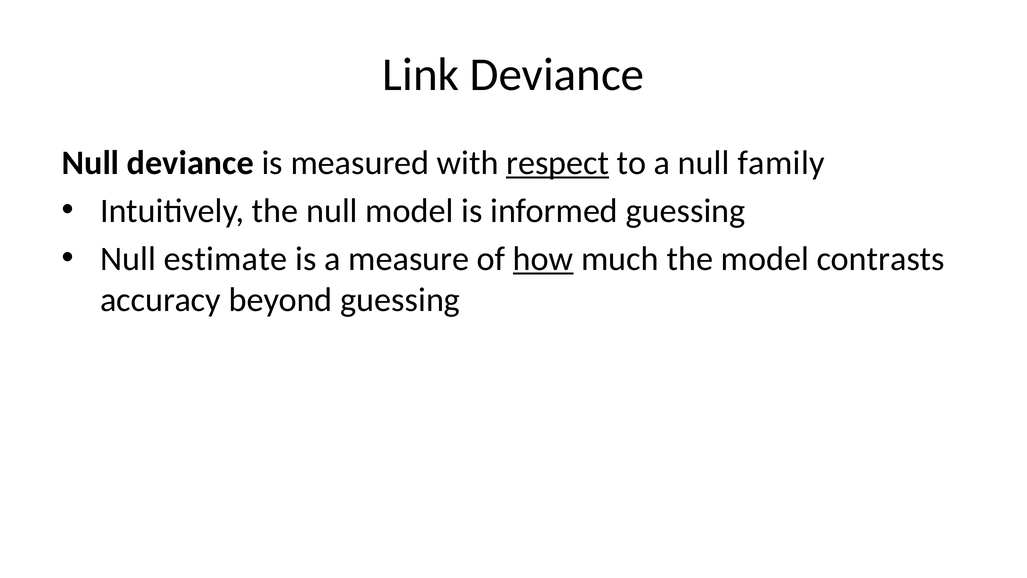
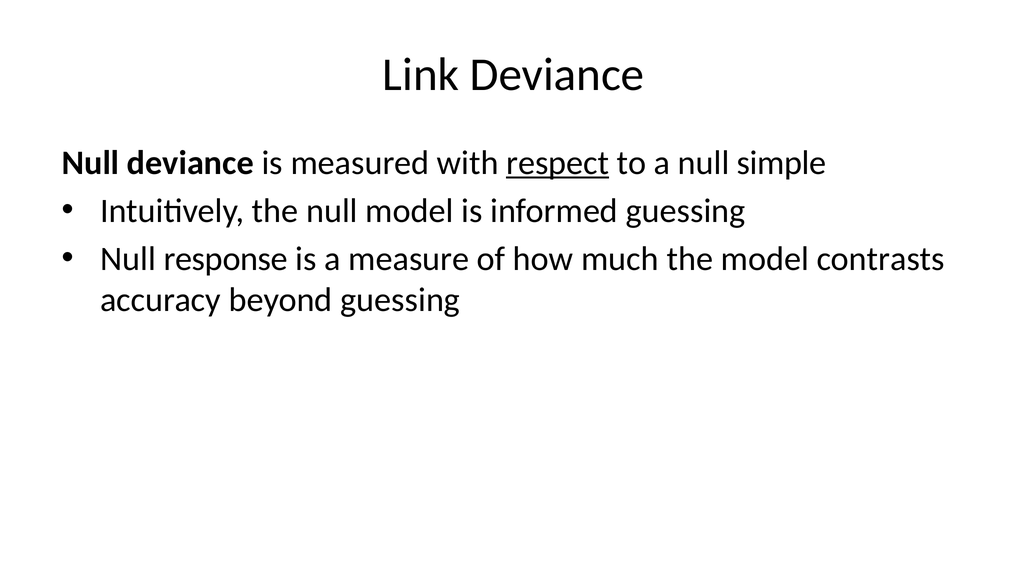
family: family -> simple
estimate: estimate -> response
how underline: present -> none
